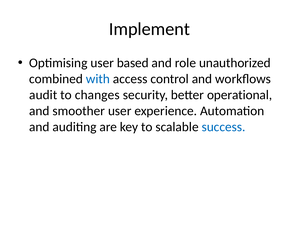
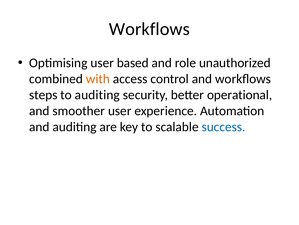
Implement at (149, 29): Implement -> Workflows
with colour: blue -> orange
audit: audit -> steps
to changes: changes -> auditing
